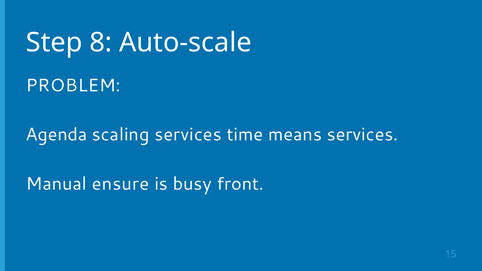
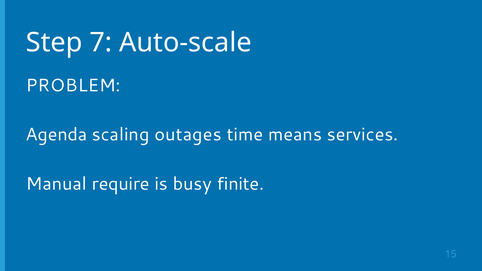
8: 8 -> 7
scaling services: services -> outages
ensure: ensure -> require
front: front -> finite
